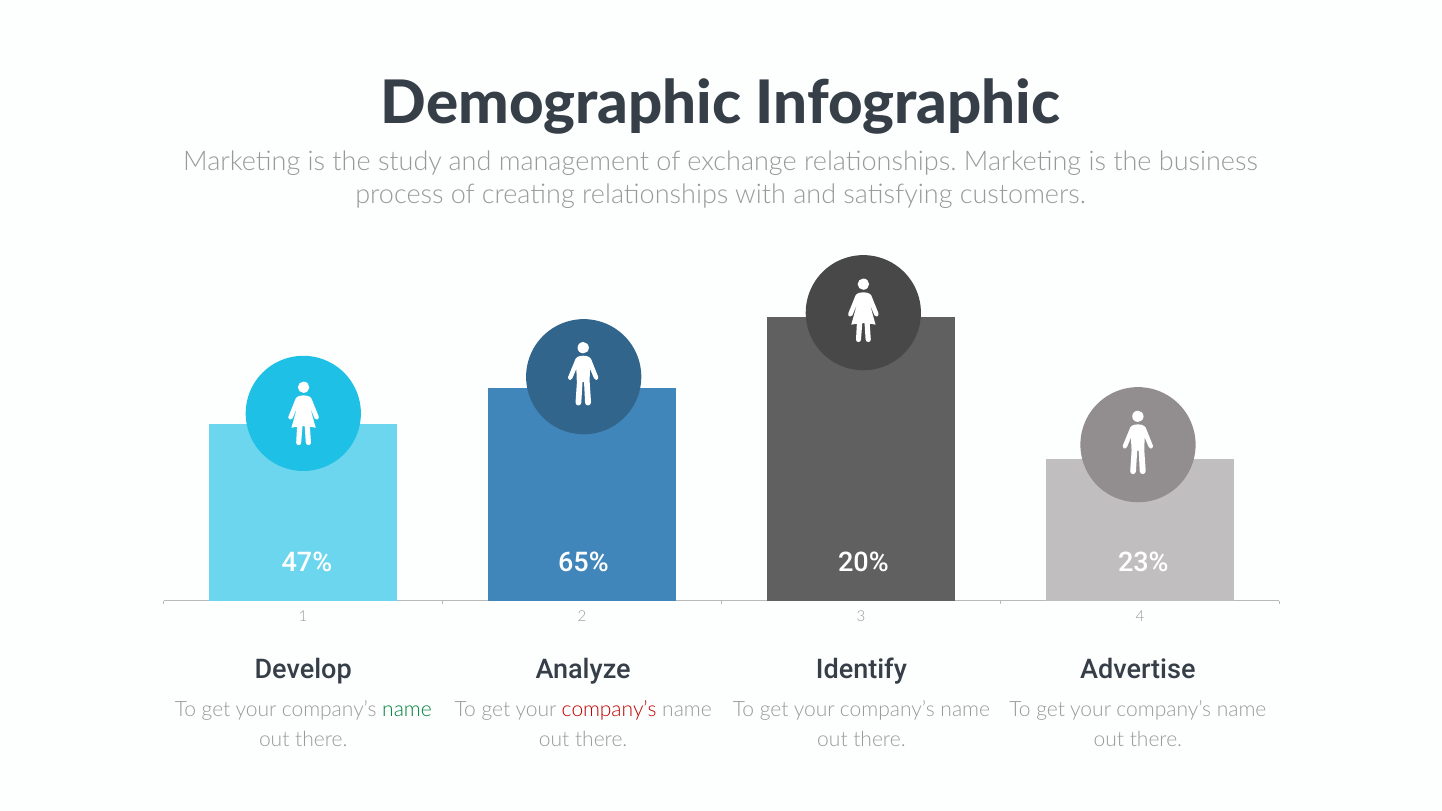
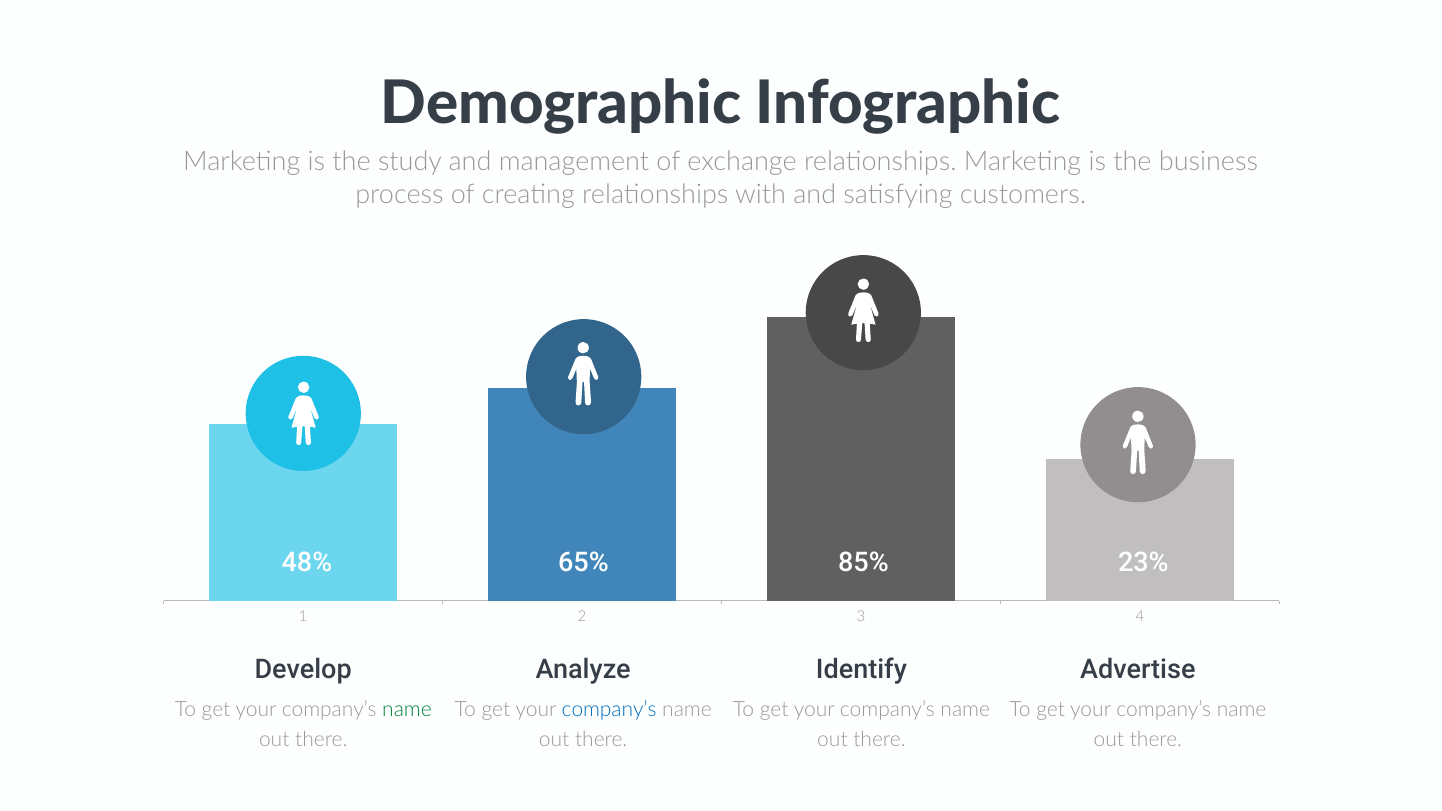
47%: 47% -> 48%
20%: 20% -> 85%
company’s at (609, 710) colour: red -> blue
